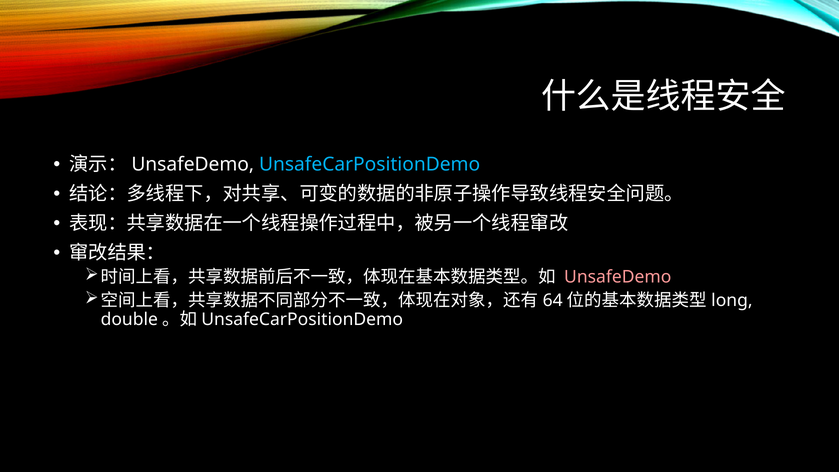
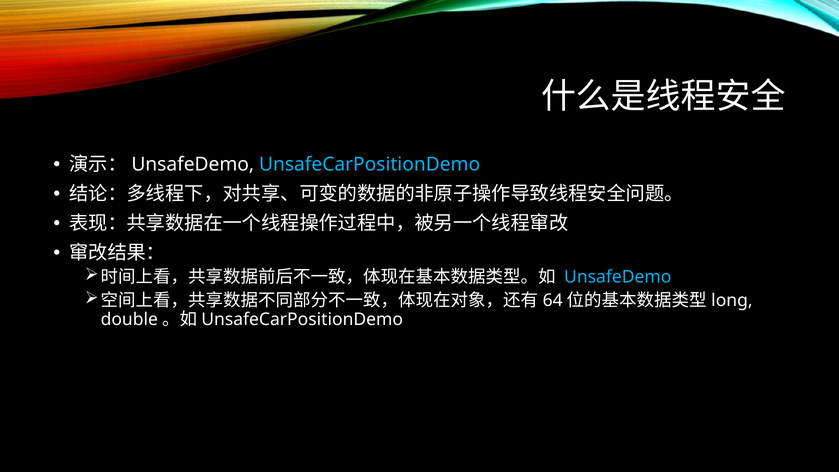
UnsafeDemo at (618, 277) colour: pink -> light blue
